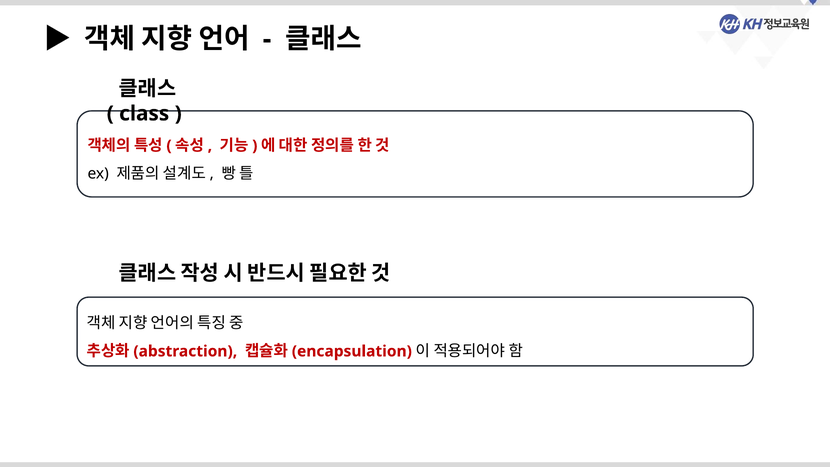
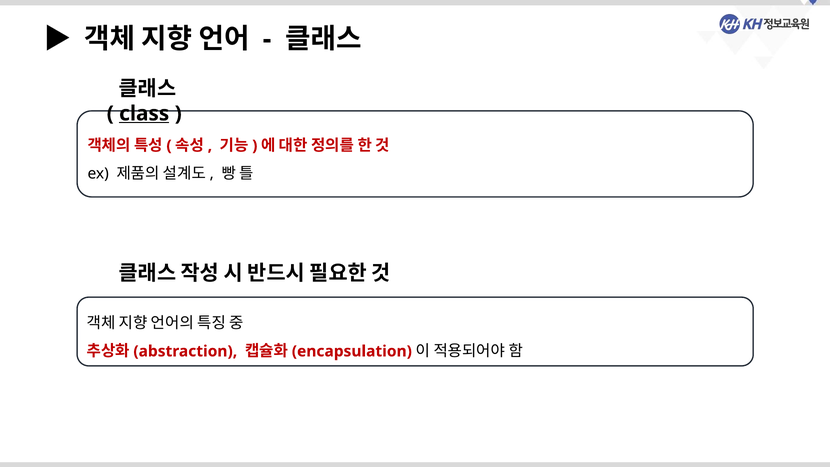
class underline: none -> present
